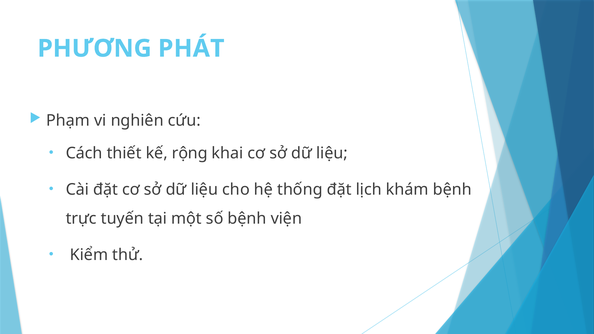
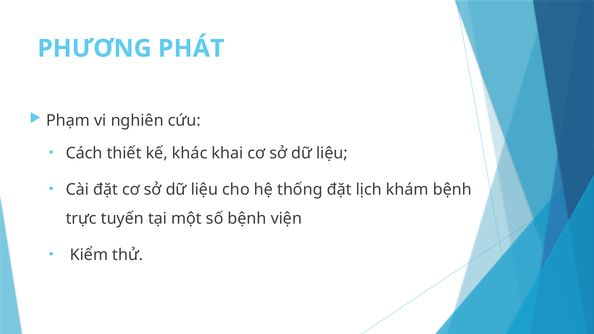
rộng: rộng -> khác
